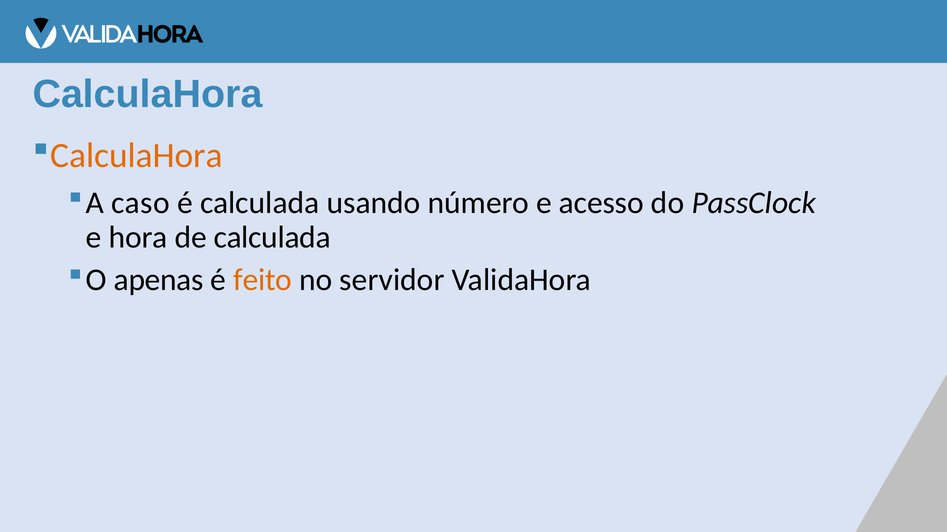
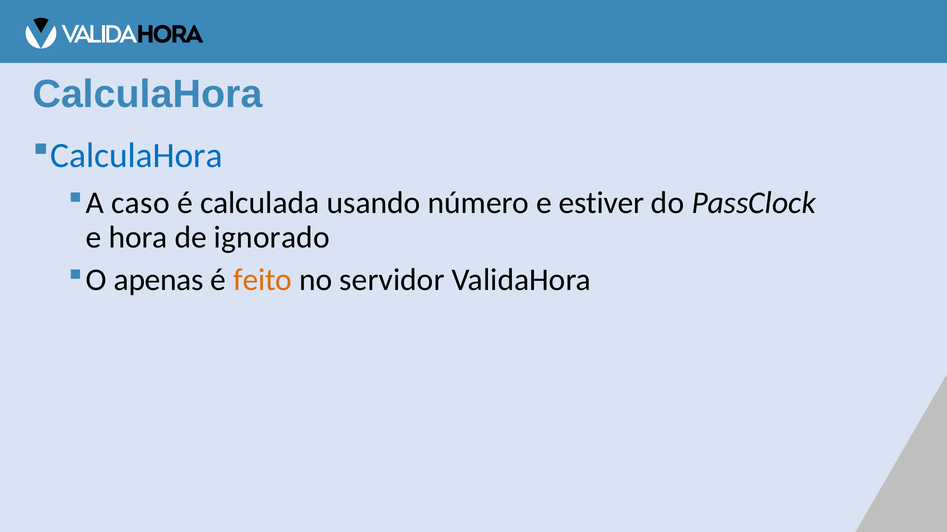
CalculaHora at (137, 156) colour: orange -> blue
acesso: acesso -> estiver
de calculada: calculada -> ignorado
